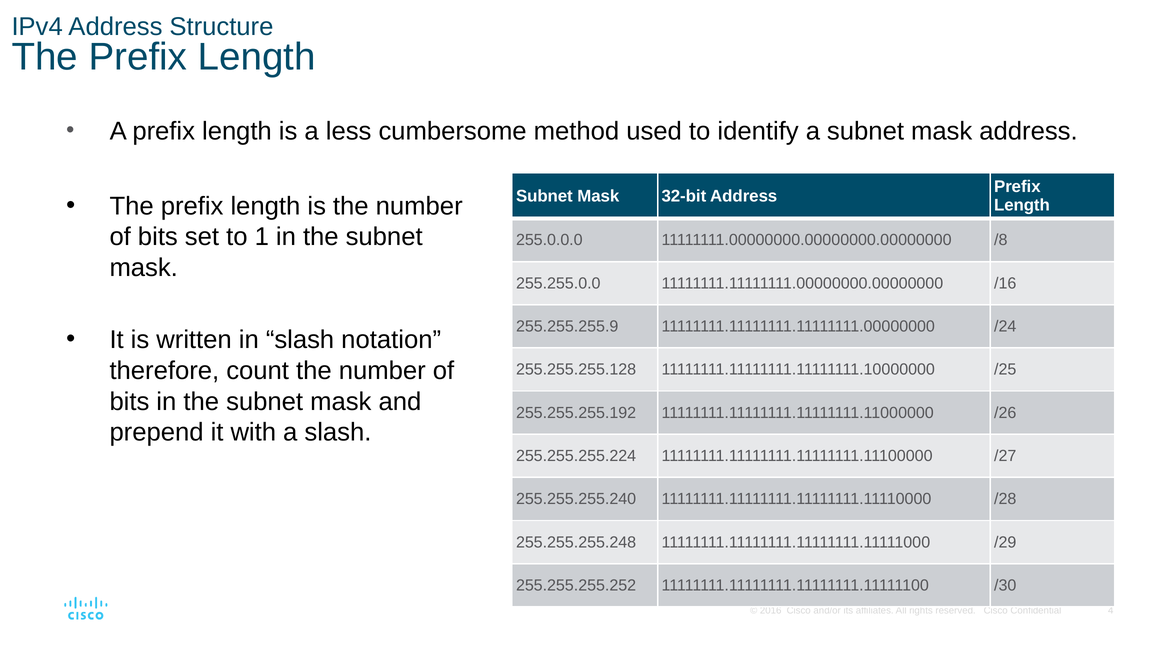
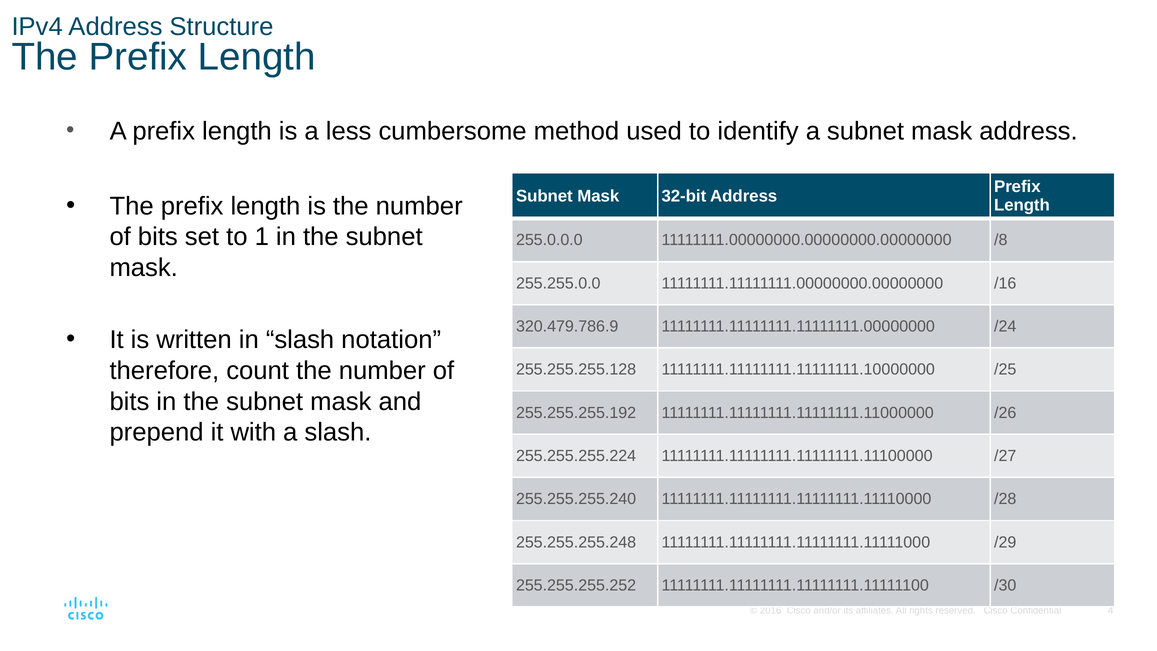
255.255.255.9: 255.255.255.9 -> 320.479.786.9
